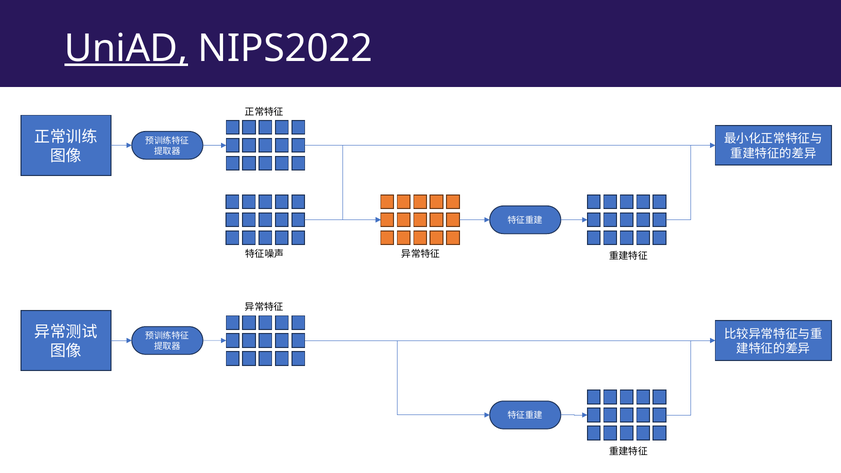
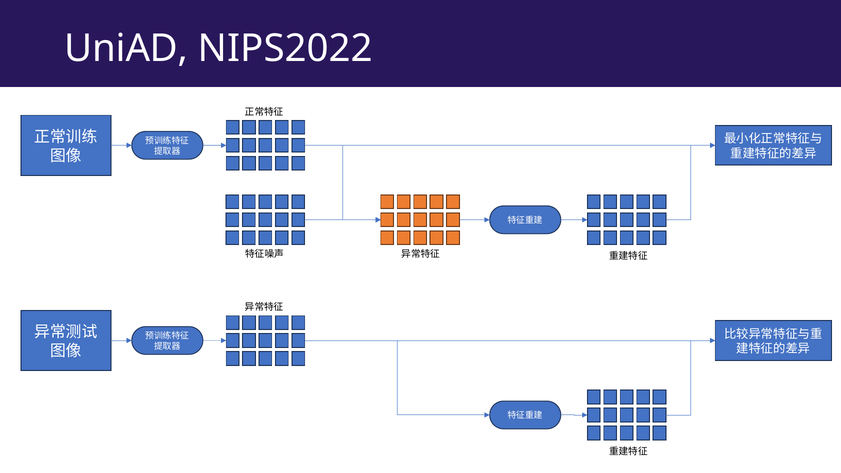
UniAD underline: present -> none
